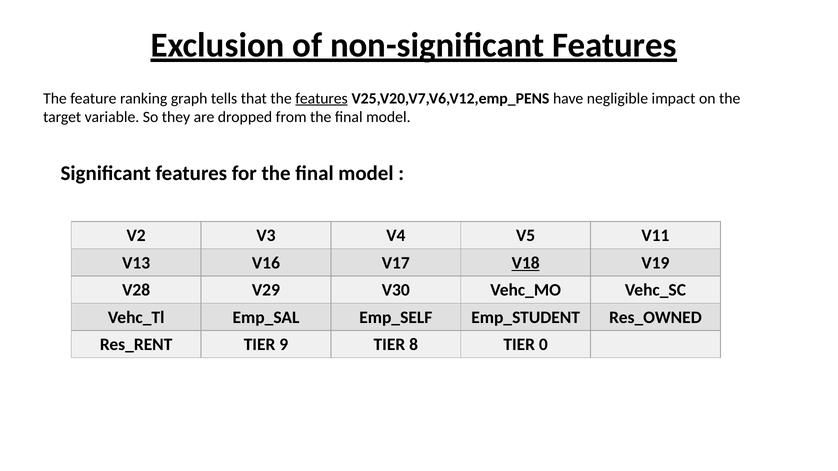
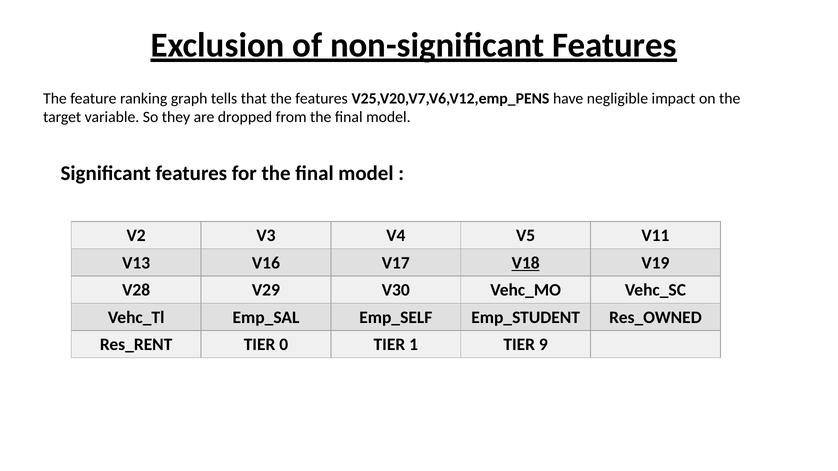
features at (321, 98) underline: present -> none
9: 9 -> 0
8: 8 -> 1
0: 0 -> 9
